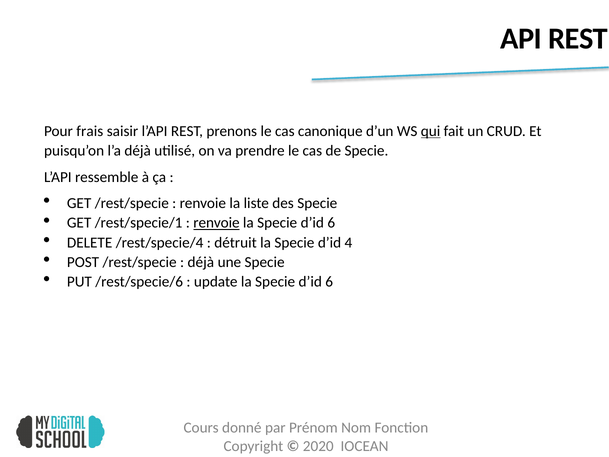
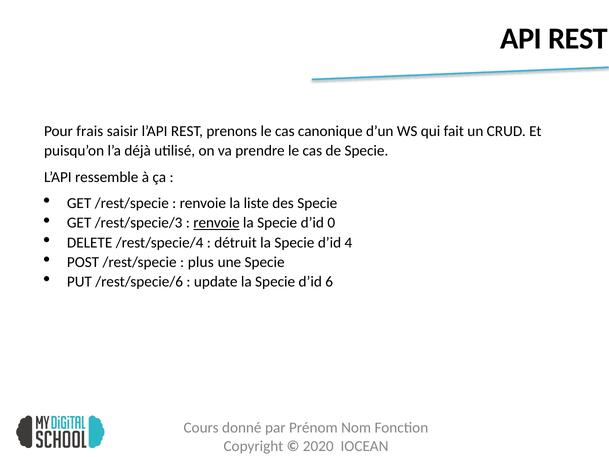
qui underline: present -> none
/rest/specie/1: /rest/specie/1 -> /rest/specie/3
6 at (331, 223): 6 -> 0
déjà at (201, 262): déjà -> plus
